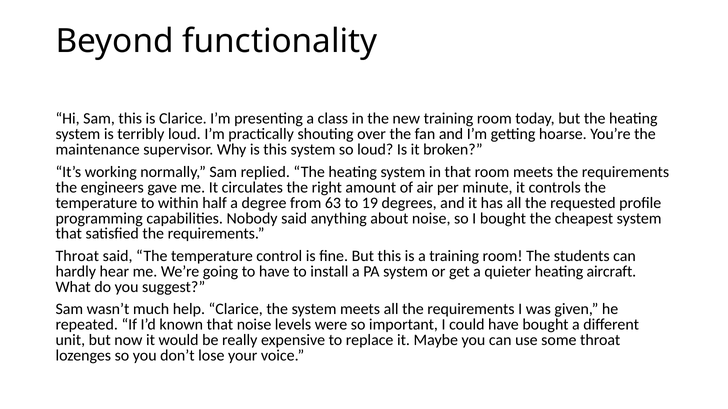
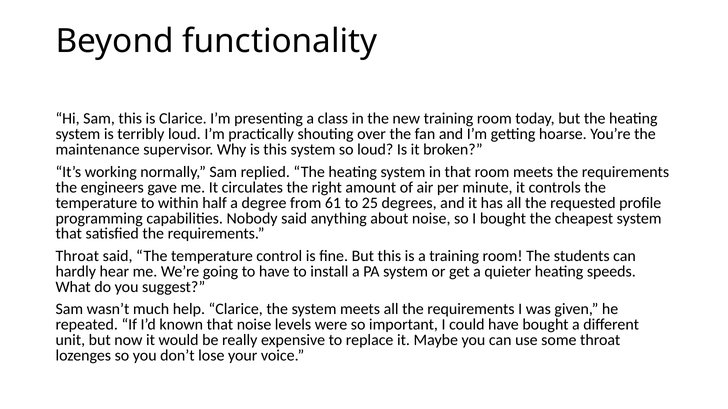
63: 63 -> 61
19: 19 -> 25
aircraft: aircraft -> speeds
